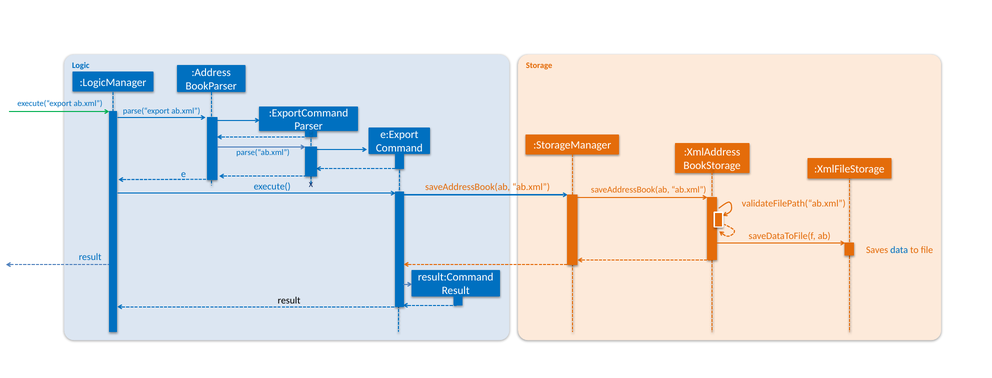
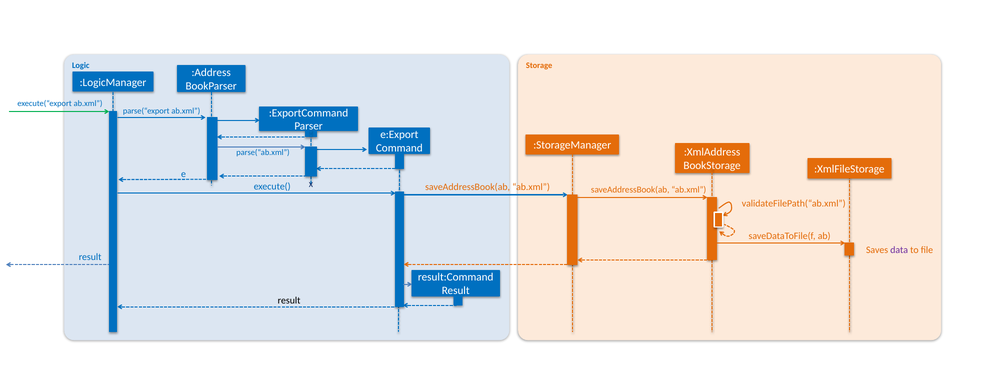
data colour: blue -> purple
